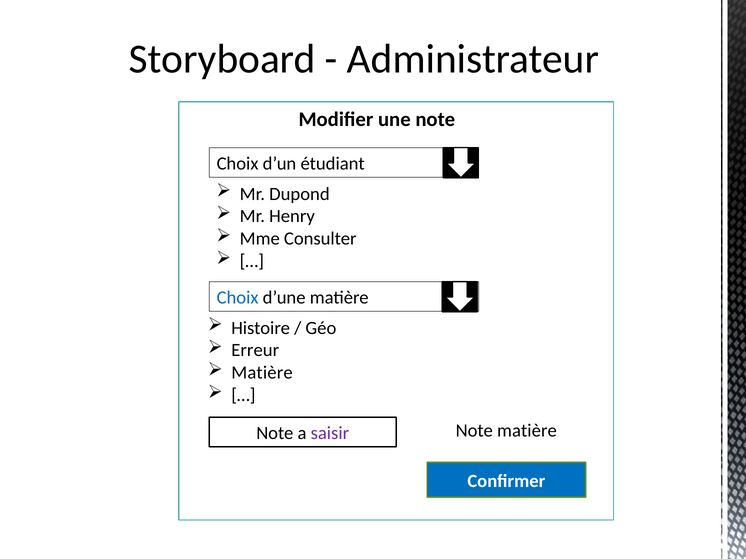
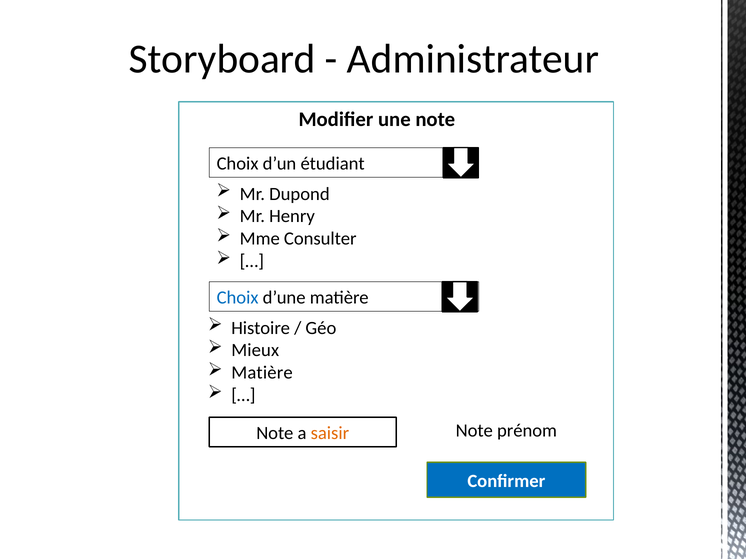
Erreur: Erreur -> Mieux
Note matière: matière -> prénom
saisir colour: purple -> orange
